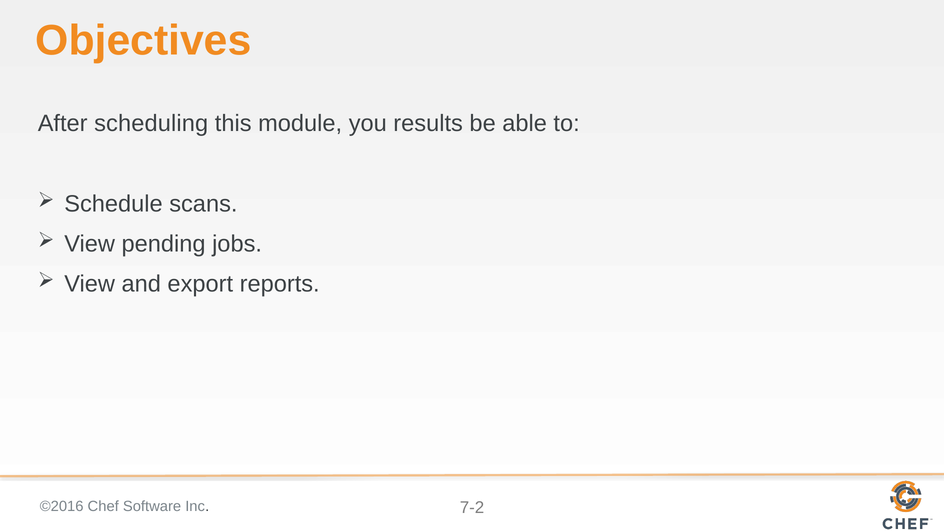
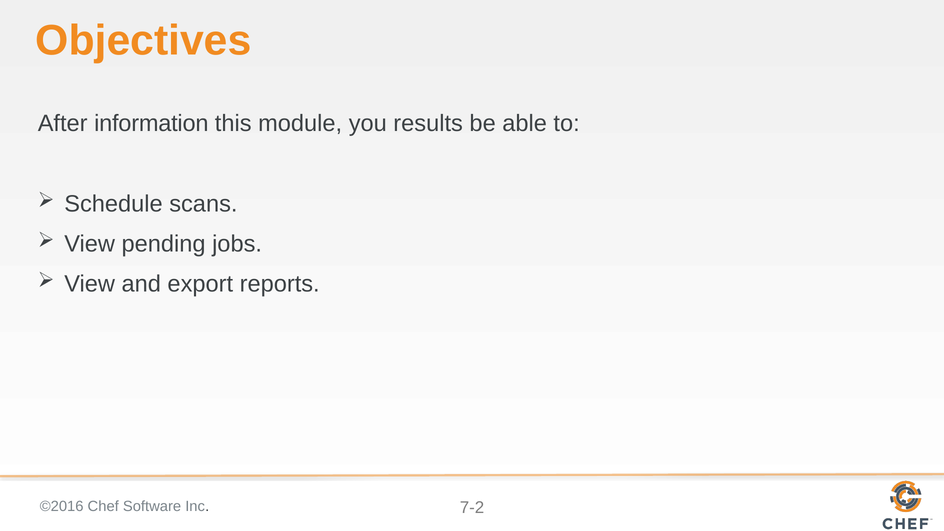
scheduling: scheduling -> information
